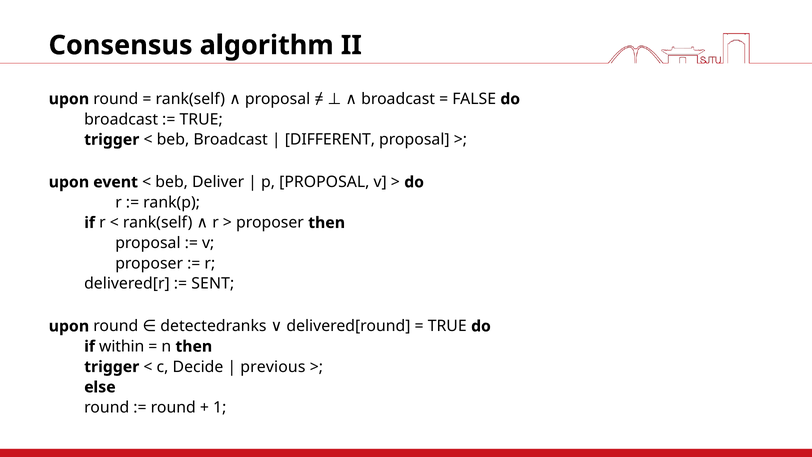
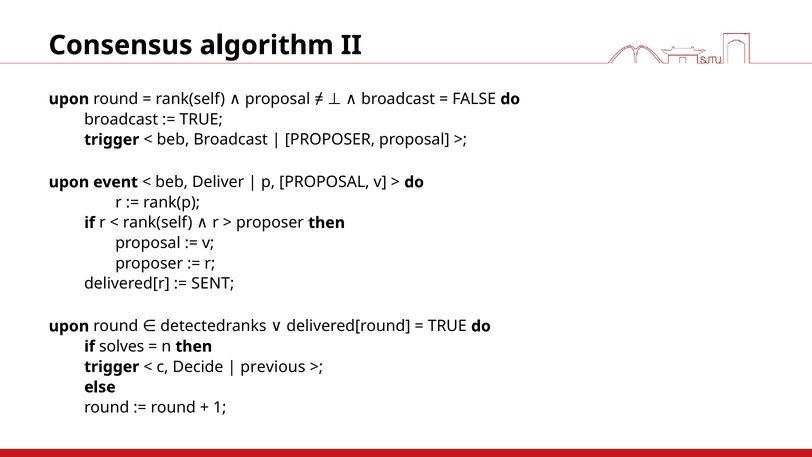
DIFFERENT at (330, 140): DIFFERENT -> PROPOSER
within: within -> solves
